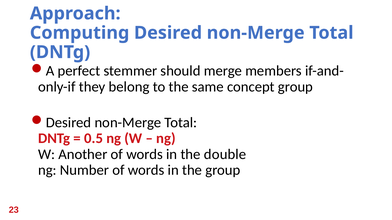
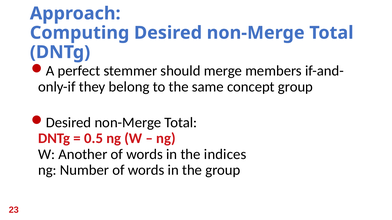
double: double -> indices
